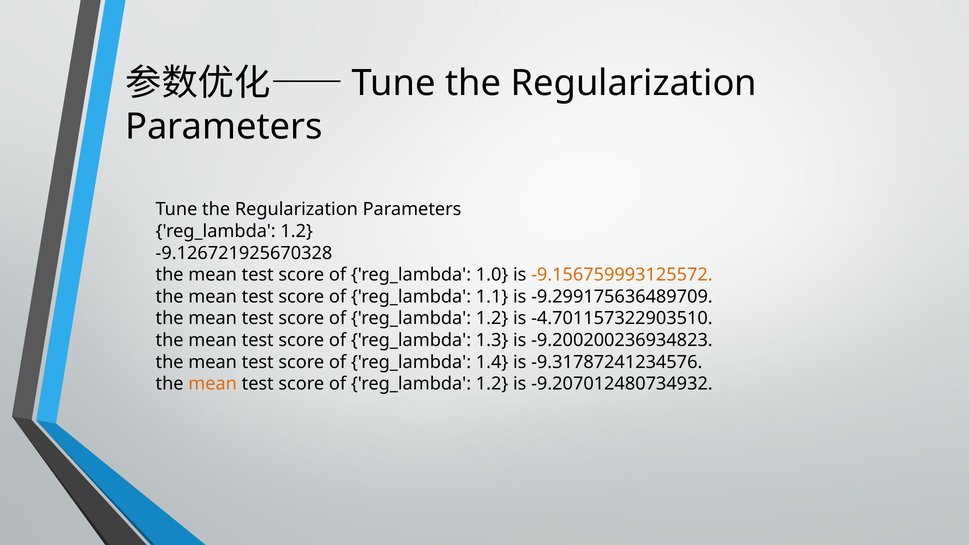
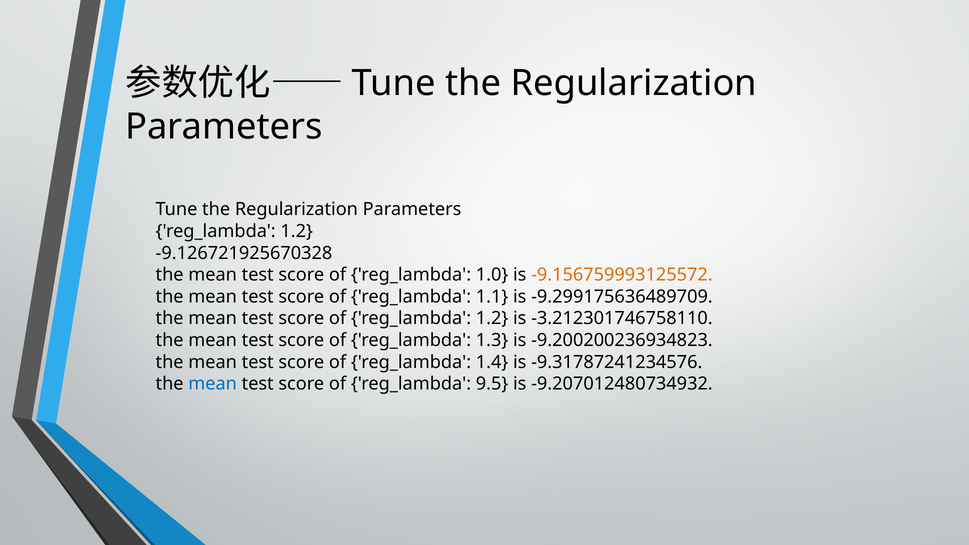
-4.701157322903510: -4.701157322903510 -> -3.212301746758110
mean at (213, 384) colour: orange -> blue
1.2 at (492, 384): 1.2 -> 9.5
